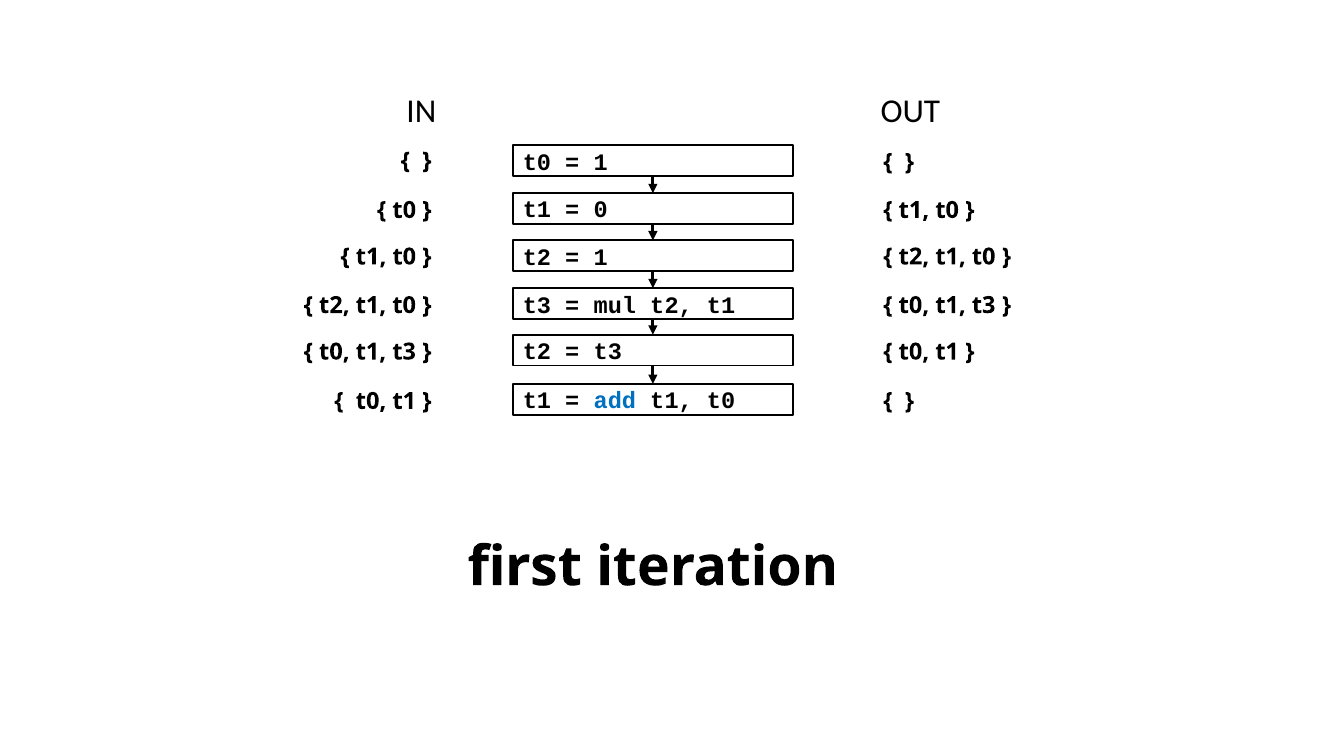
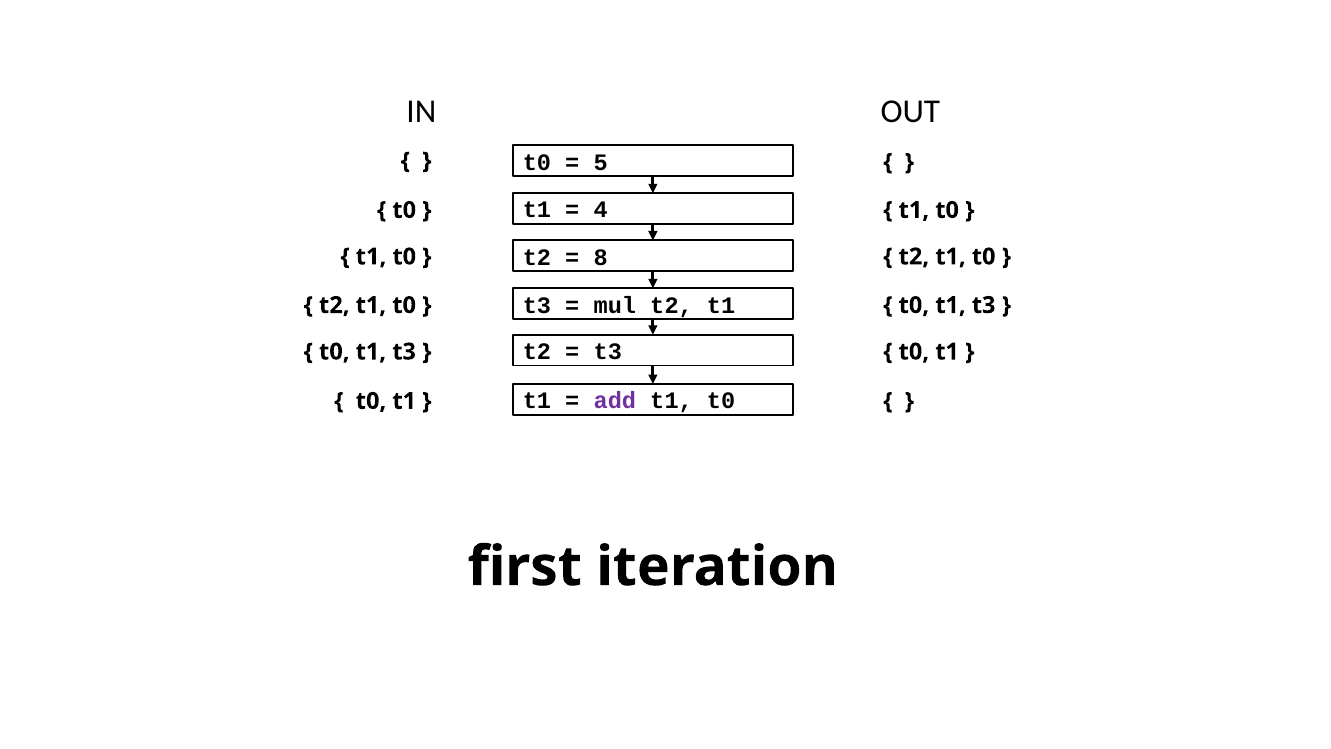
1 at (601, 162): 1 -> 5
0: 0 -> 4
1 at (601, 257): 1 -> 8
add colour: blue -> purple
